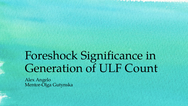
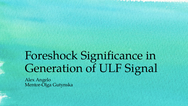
Count: Count -> Signal
